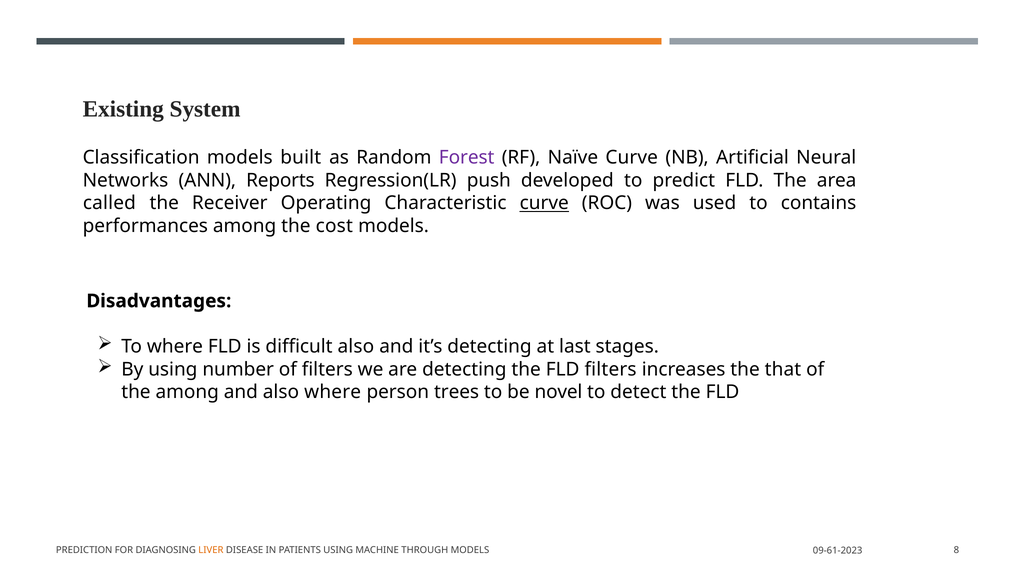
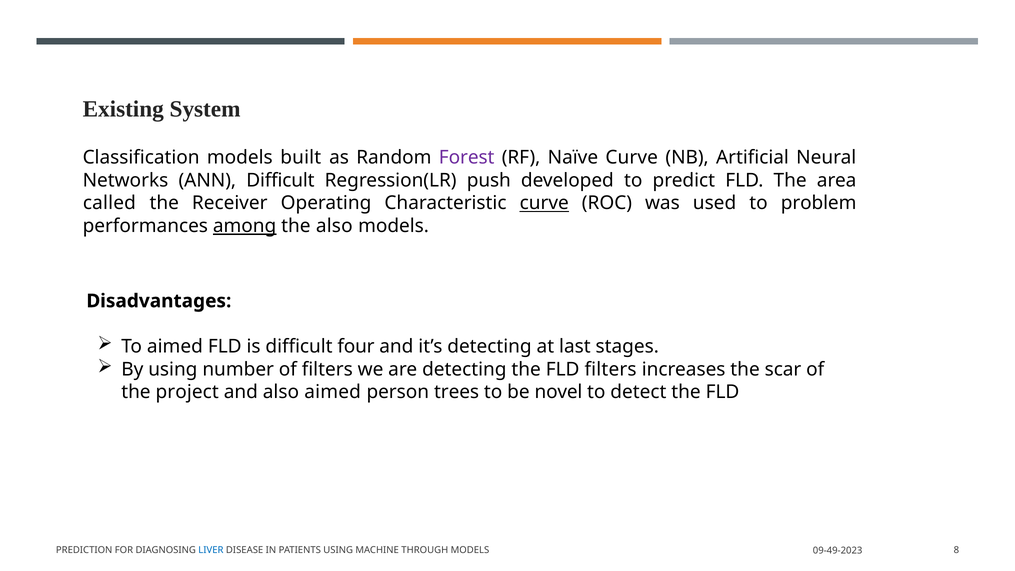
ANN Reports: Reports -> Difficult
contains: contains -> problem
among at (245, 226) underline: none -> present
the cost: cost -> also
To where: where -> aimed
difficult also: also -> four
that: that -> scar
the among: among -> project
also where: where -> aimed
LIVER colour: orange -> blue
09-61-2023: 09-61-2023 -> 09-49-2023
